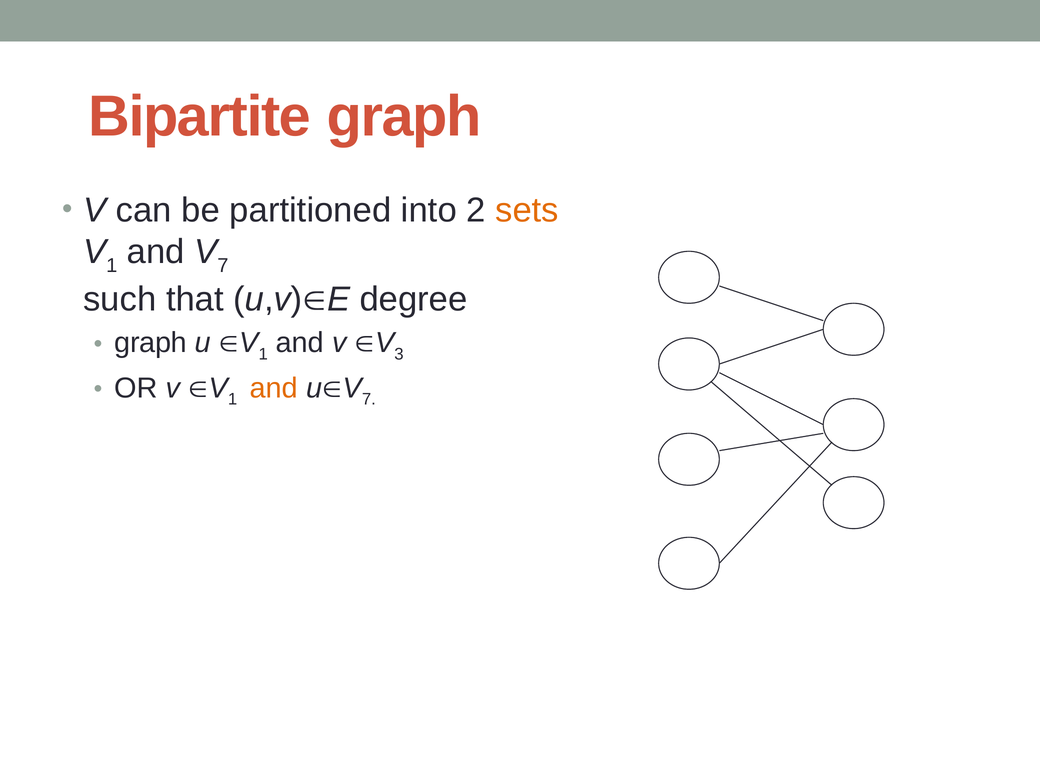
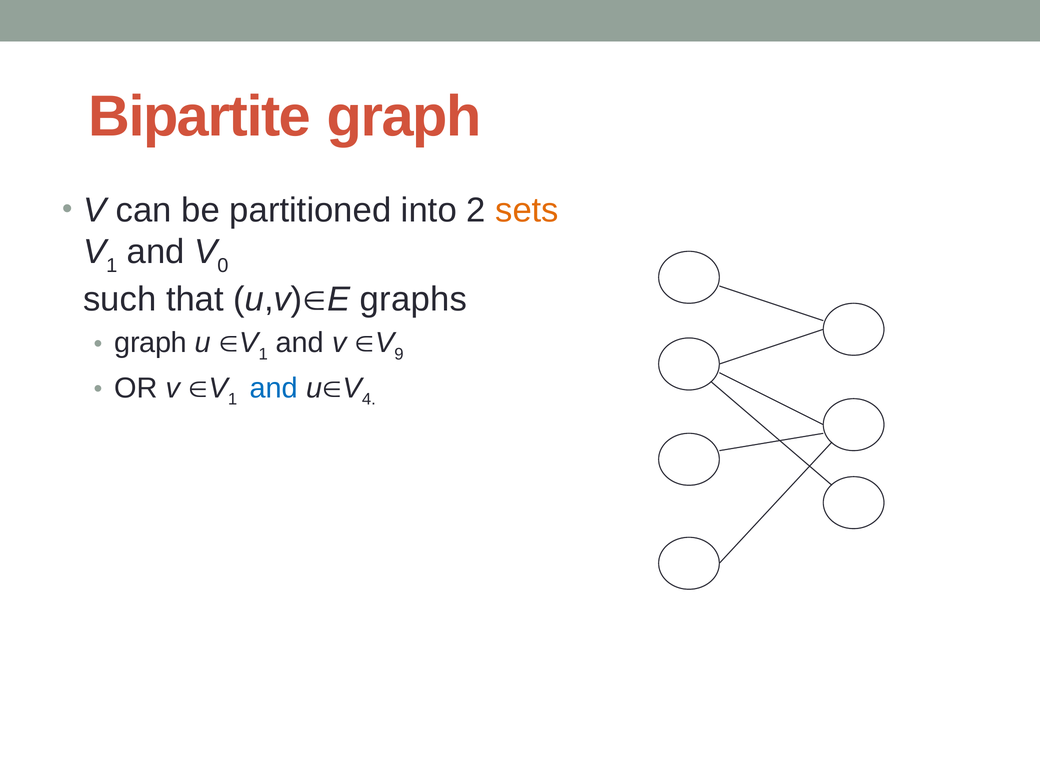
and V 7: 7 -> 0
degree: degree -> graphs
3: 3 -> 9
and at (274, 388) colour: orange -> blue
7 at (369, 399): 7 -> 4
